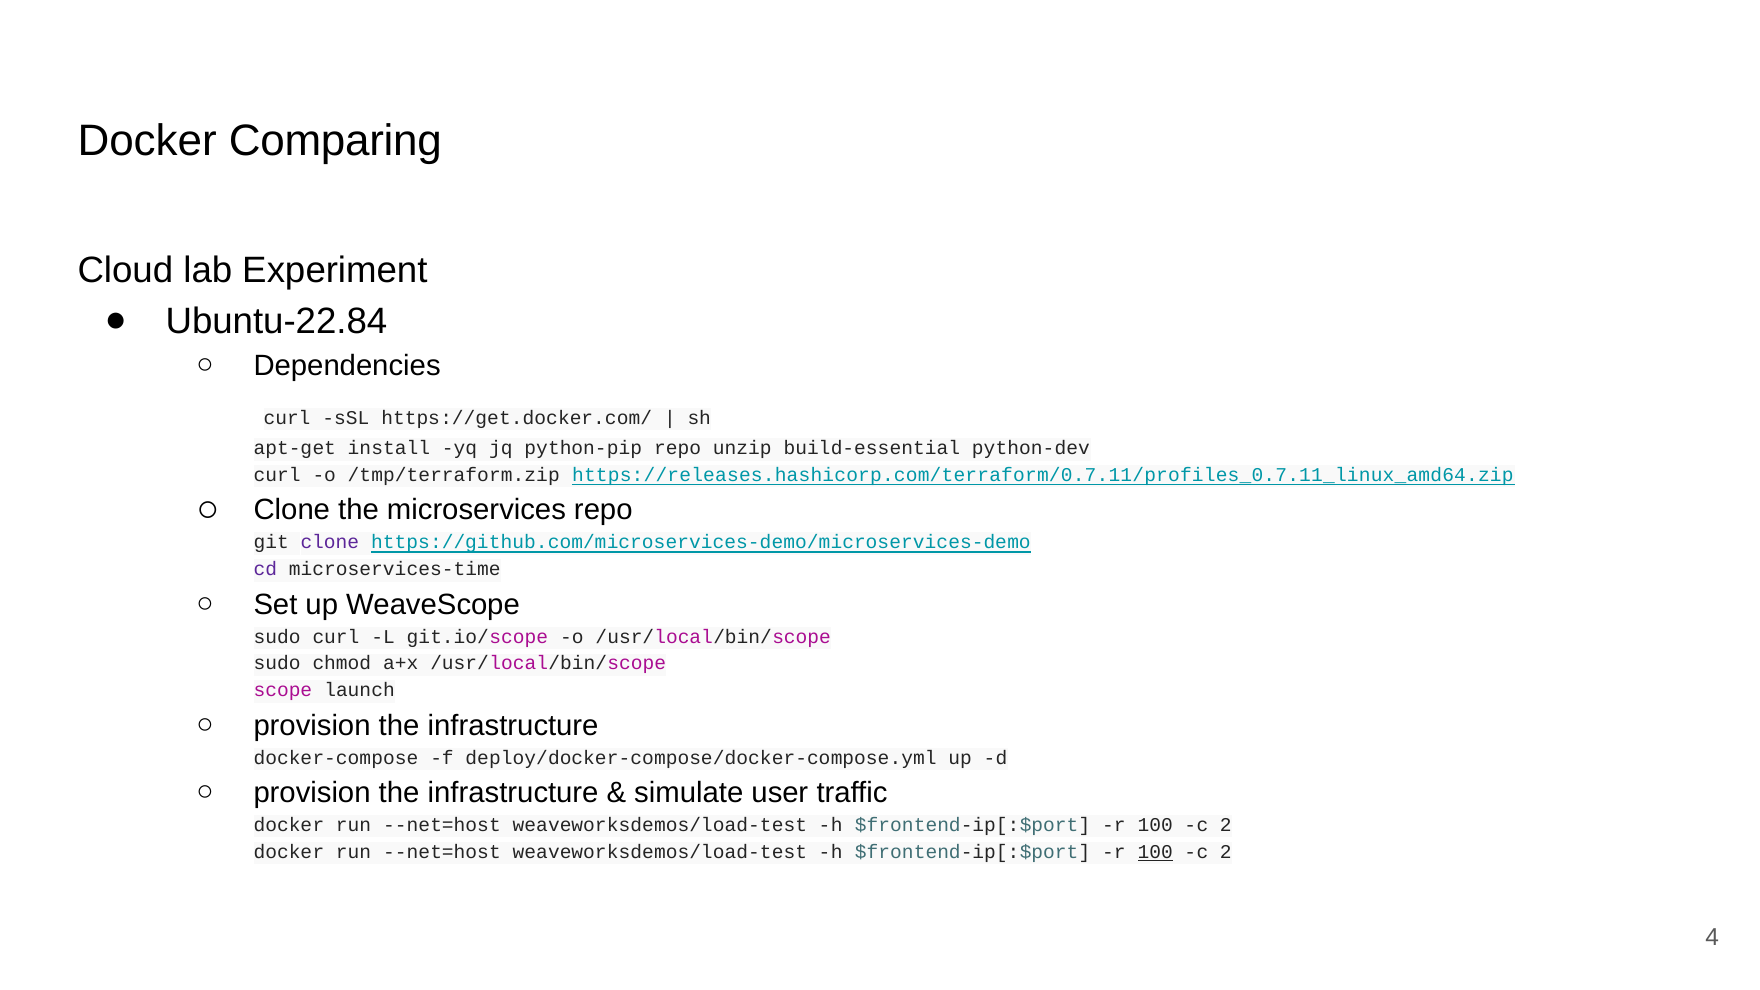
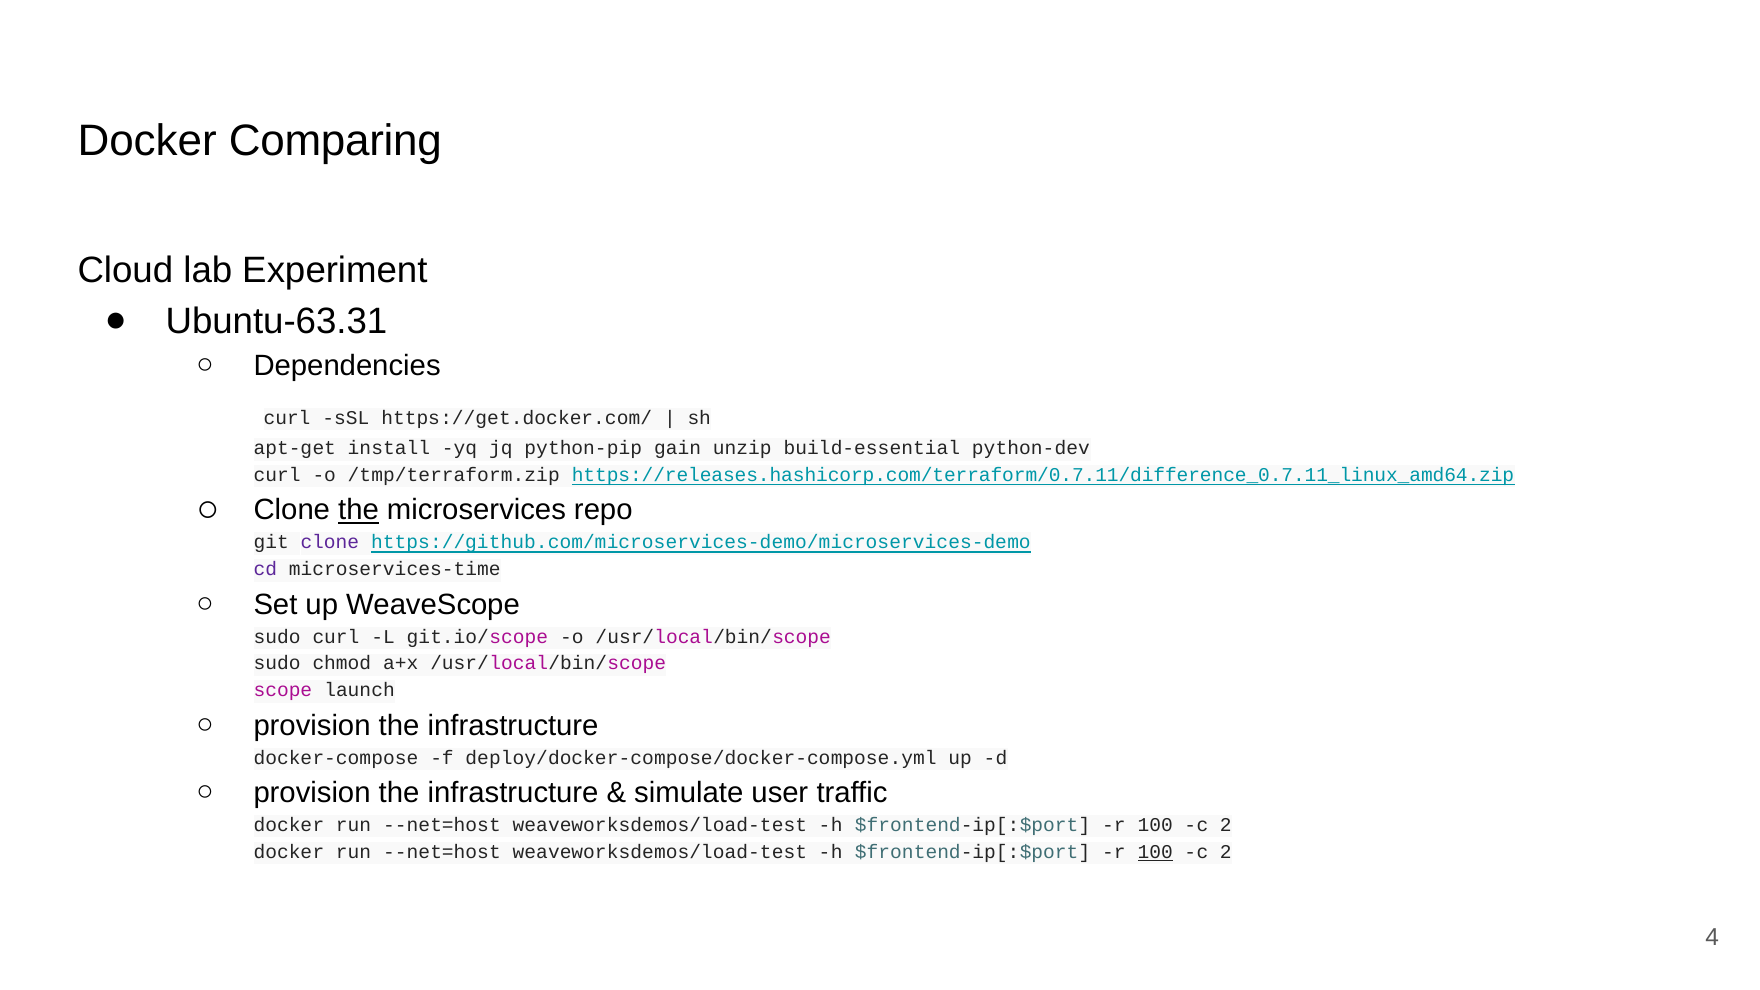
Ubuntu-22.84: Ubuntu-22.84 -> Ubuntu-63.31
python-pip repo: repo -> gain
https://releases.hashicorp.com/terraform/0.7.11/profiles_0.7.11_linux_amd64.zip: https://releases.hashicorp.com/terraform/0.7.11/profiles_0.7.11_linux_amd64.zip -> https://releases.hashicorp.com/terraform/0.7.11/difference_0.7.11_linux_amd64.zip
the at (359, 510) underline: none -> present
